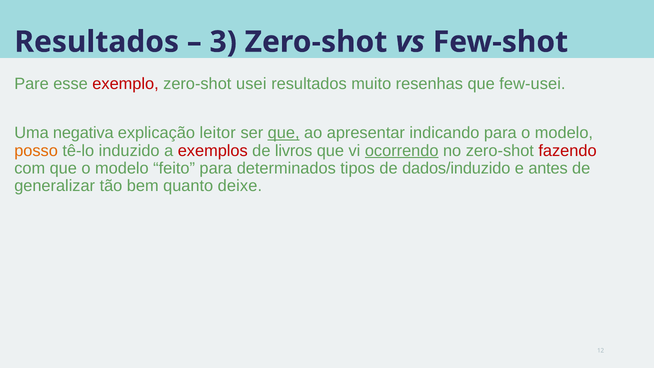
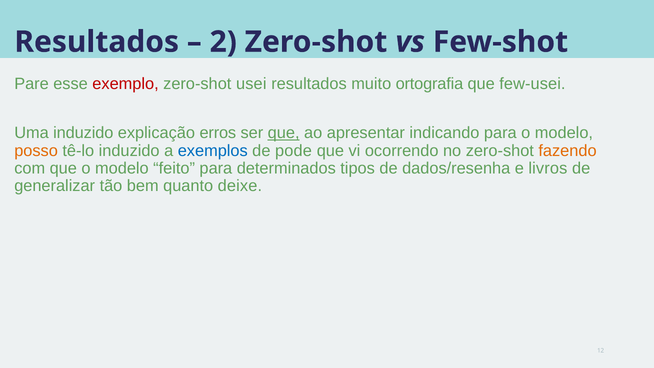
3: 3 -> 2
resenhas: resenhas -> ortografia
Uma negativa: negativa -> induzido
leitor: leitor -> erros
exemplos colour: red -> blue
livros: livros -> pode
ocorrendo underline: present -> none
fazendo colour: red -> orange
dados/induzido: dados/induzido -> dados/resenha
antes: antes -> livros
